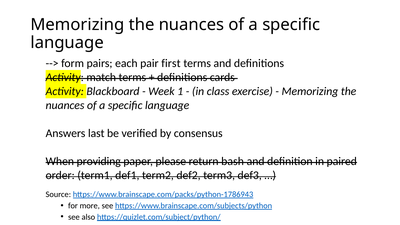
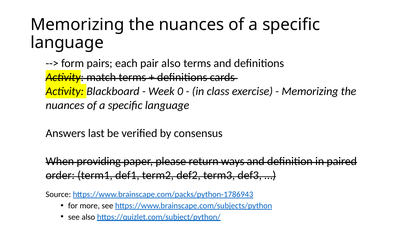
pair first: first -> also
1: 1 -> 0
bash: bash -> ways
